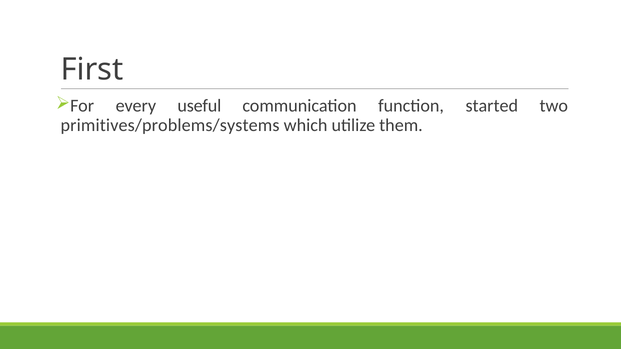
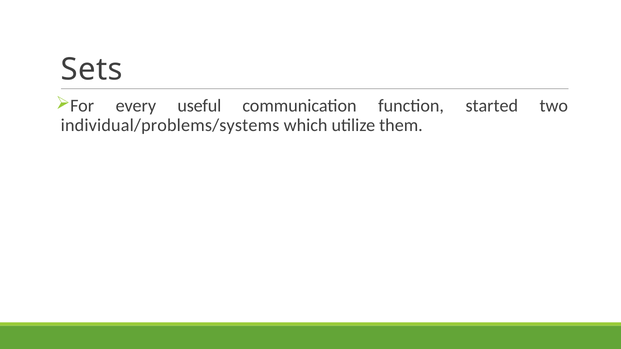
First: First -> Sets
primitives/problems/systems: primitives/problems/systems -> individual/problems/systems
